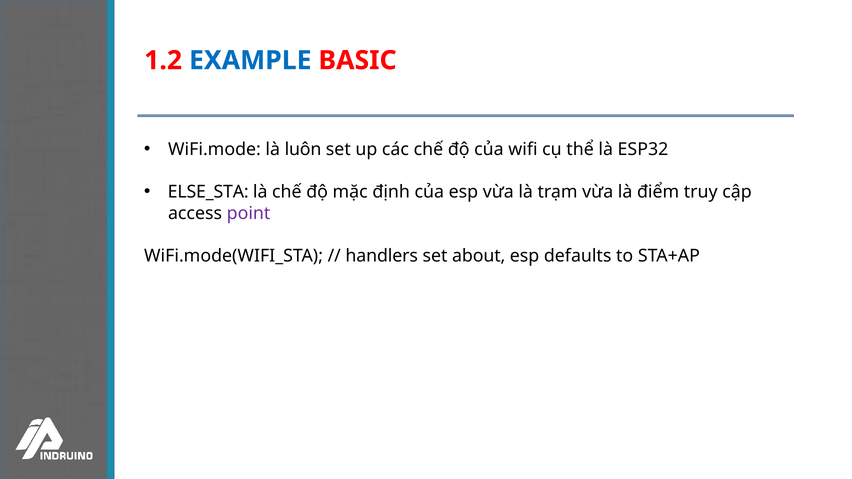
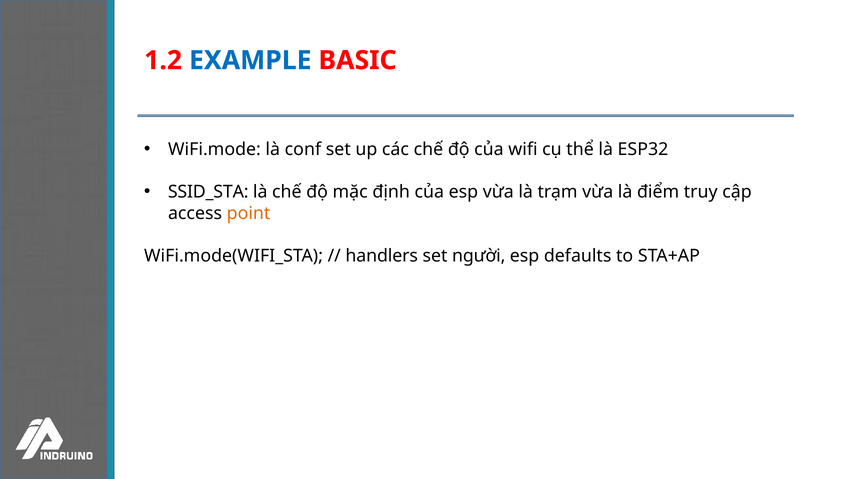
luôn: luôn -> conf
ELSE_STA: ELSE_STA -> SSID_STA
point colour: purple -> orange
about: about -> người
